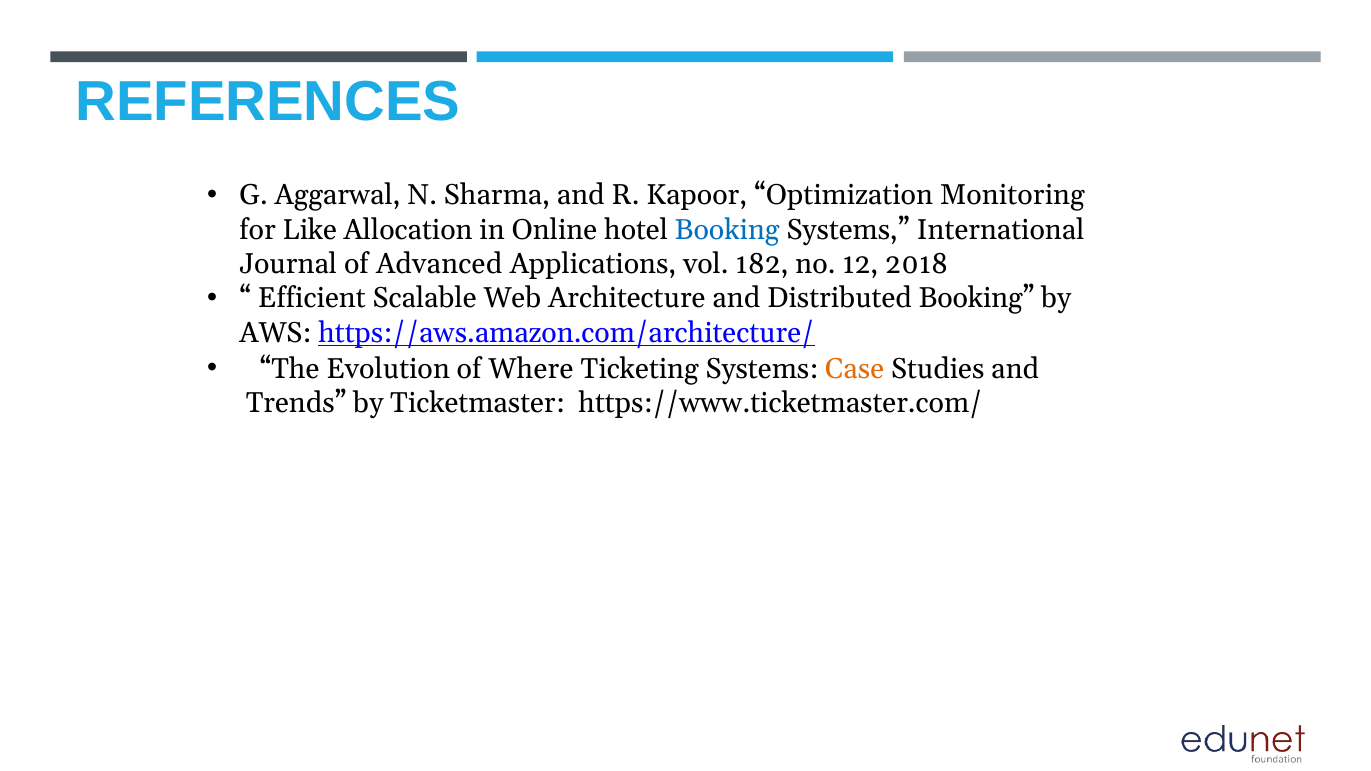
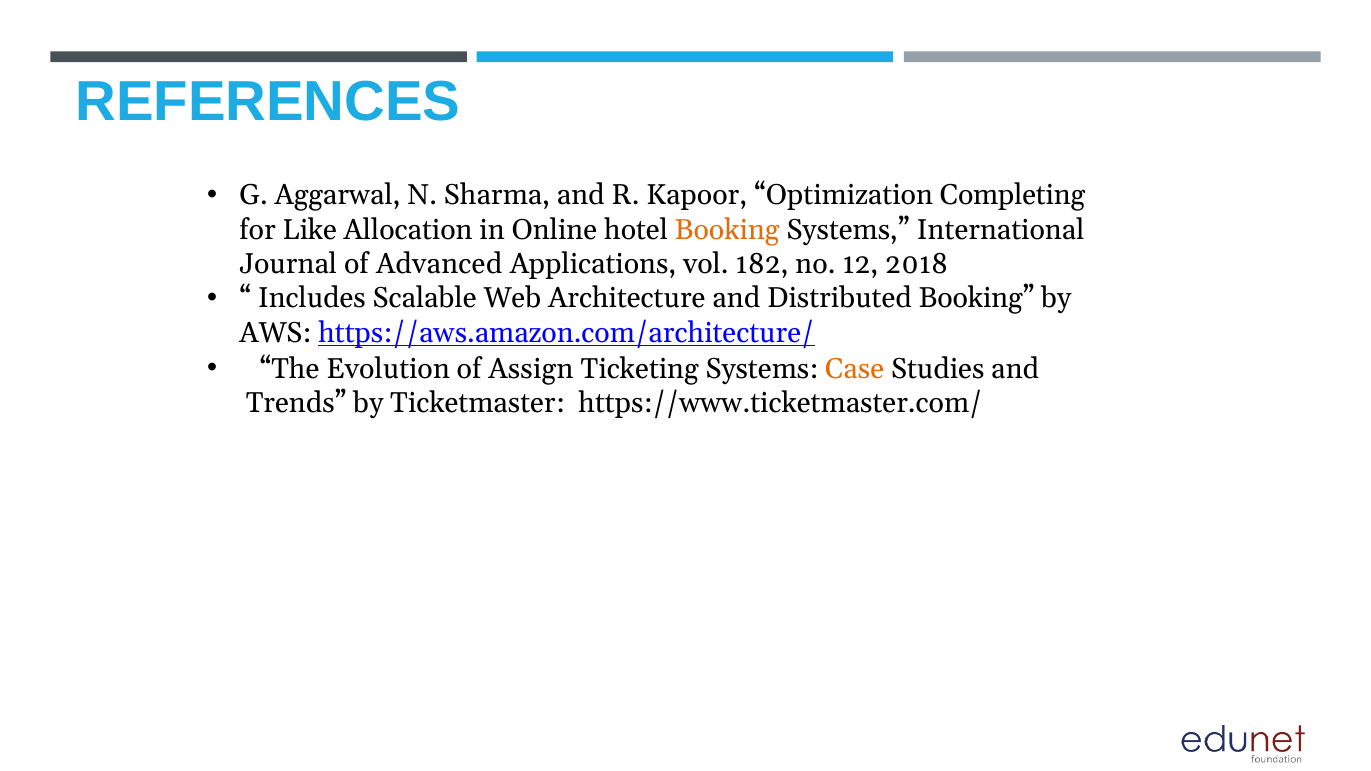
Monitoring: Monitoring -> Completing
Booking at (727, 230) colour: blue -> orange
Efficient: Efficient -> Includes
Where: Where -> Assign
